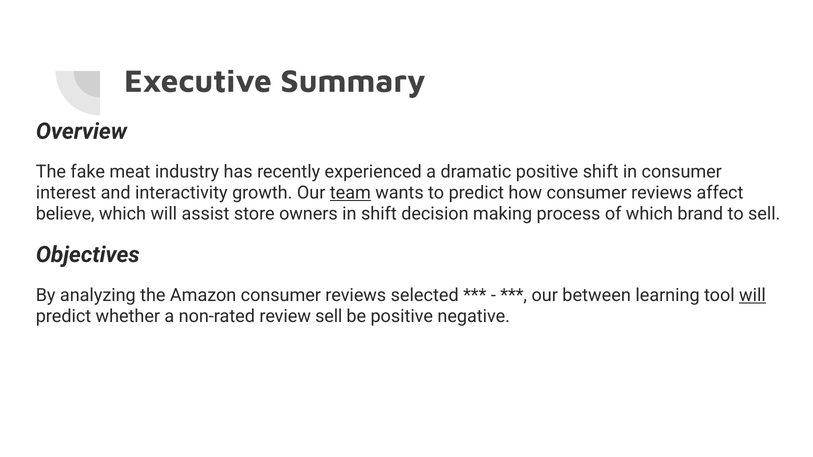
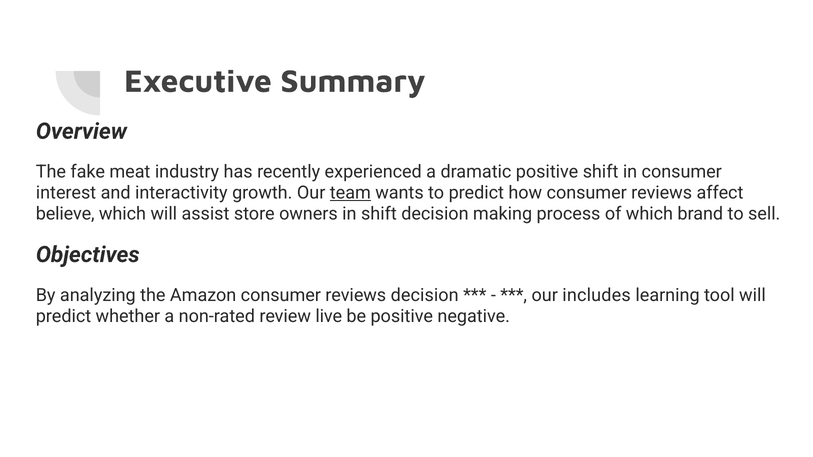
reviews selected: selected -> decision
between: between -> includes
will at (752, 295) underline: present -> none
review sell: sell -> live
